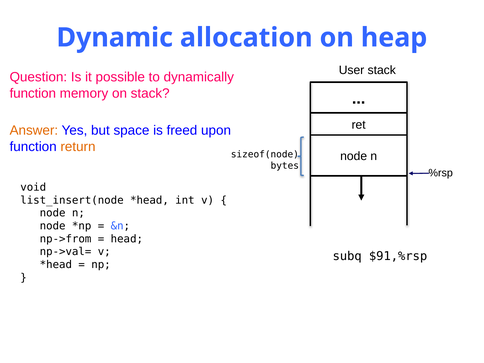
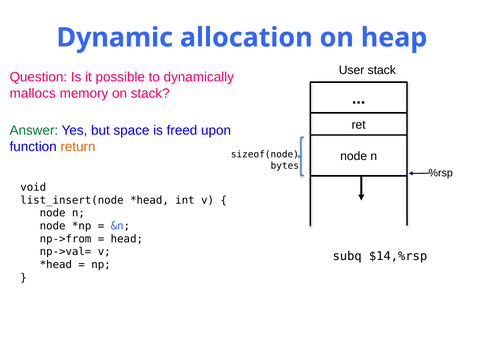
function at (33, 93): function -> mallocs
Answer colour: orange -> green
$91,%rsp: $91,%rsp -> $14,%rsp
